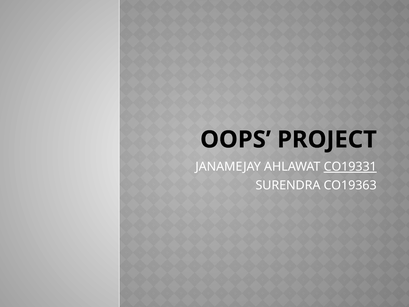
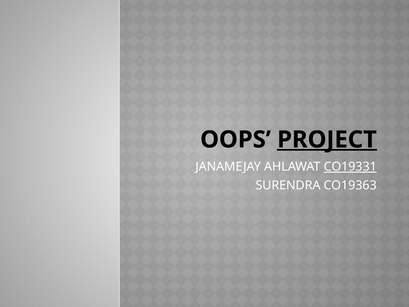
PROJECT underline: none -> present
